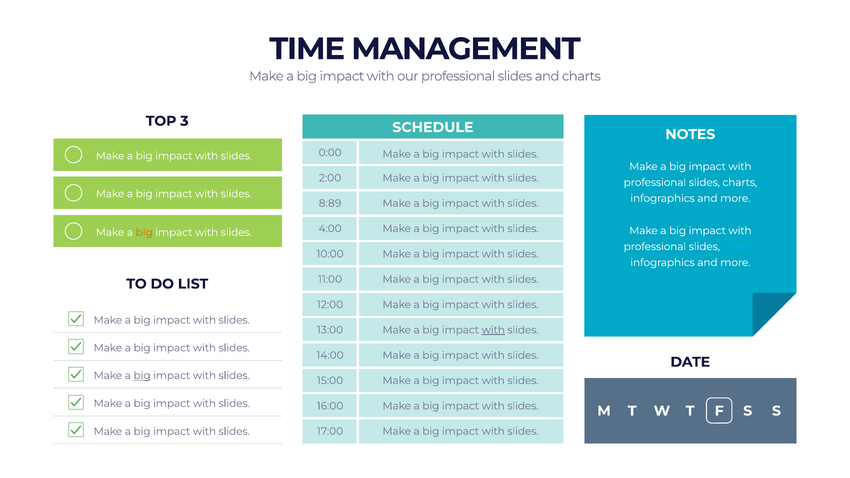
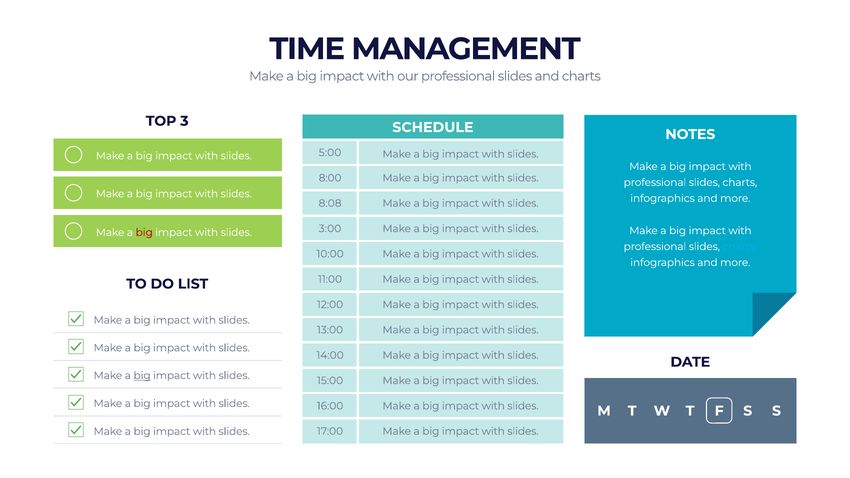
0:00: 0:00 -> 5:00
2:00: 2:00 -> 8:00
8:89: 8:89 -> 8:08
4:00: 4:00 -> 3:00
big at (144, 232) colour: orange -> red
with at (493, 330) underline: present -> none
